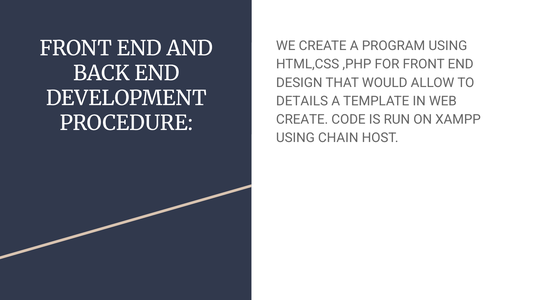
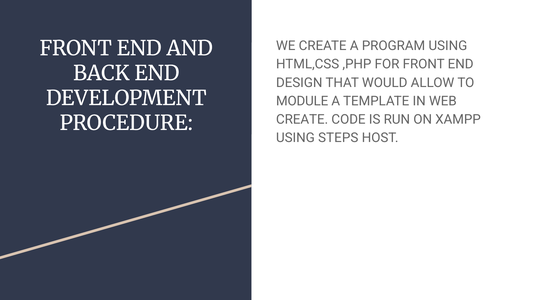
DETAILS: DETAILS -> MODULE
CHAIN: CHAIN -> STEPS
